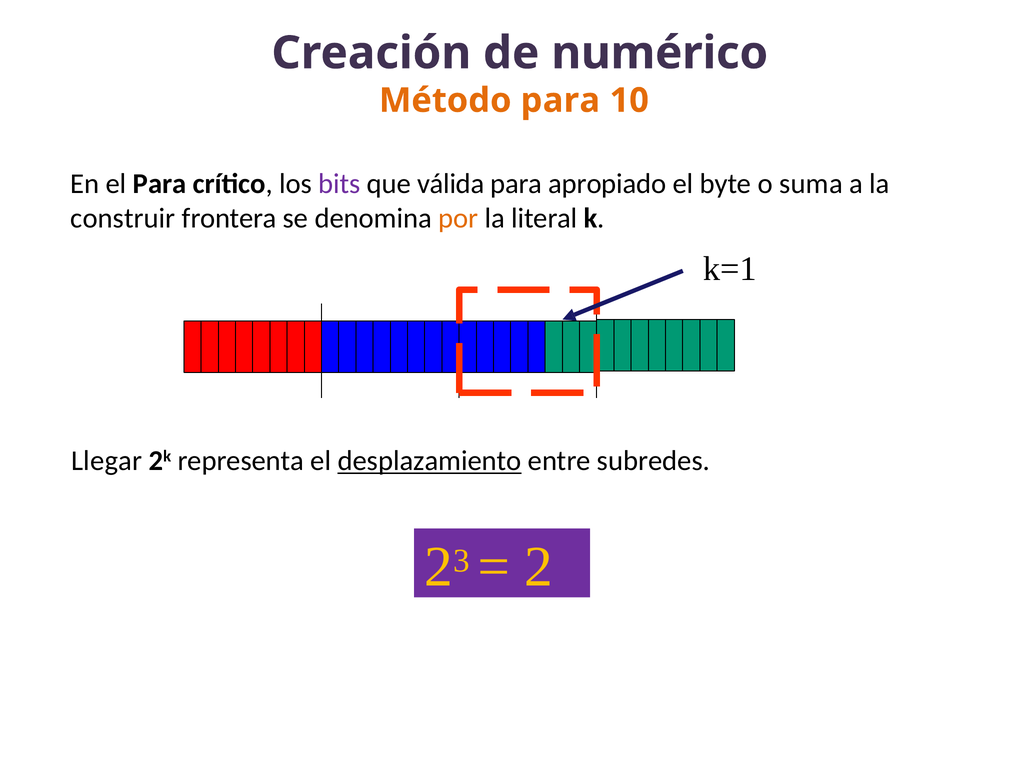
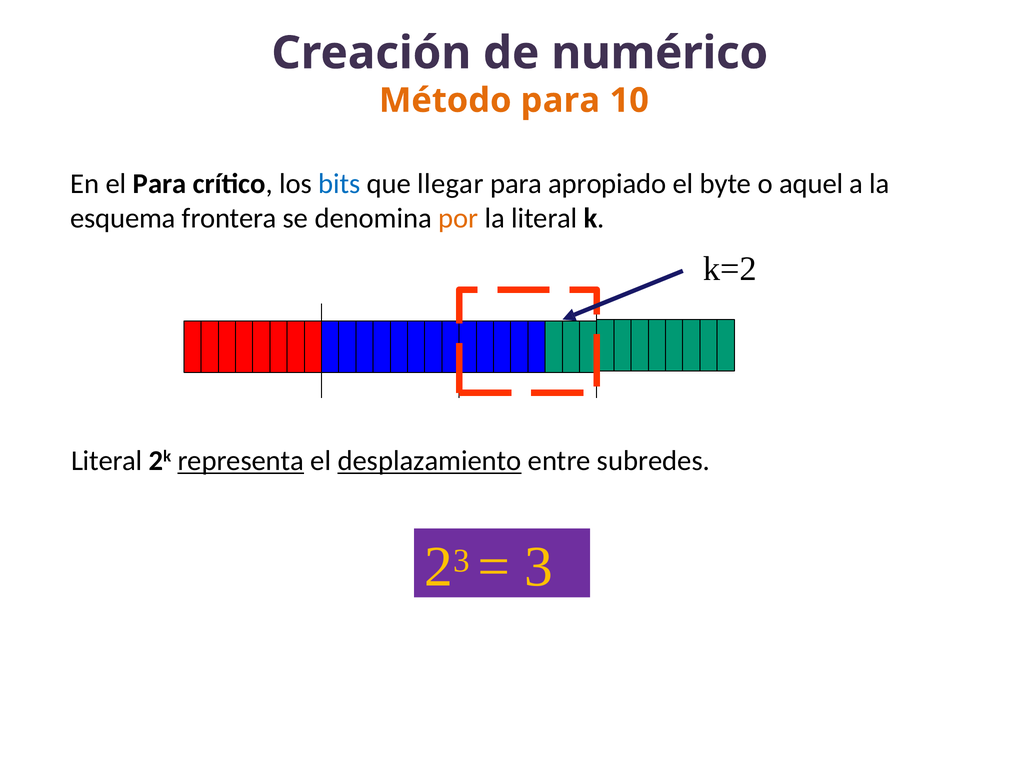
bits colour: purple -> blue
válida: válida -> llegar
suma: suma -> aquel
construir: construir -> esquema
k=1: k=1 -> k=2
Llegar at (107, 461): Llegar -> Literal
representa underline: none -> present
2 at (539, 567): 2 -> 3
